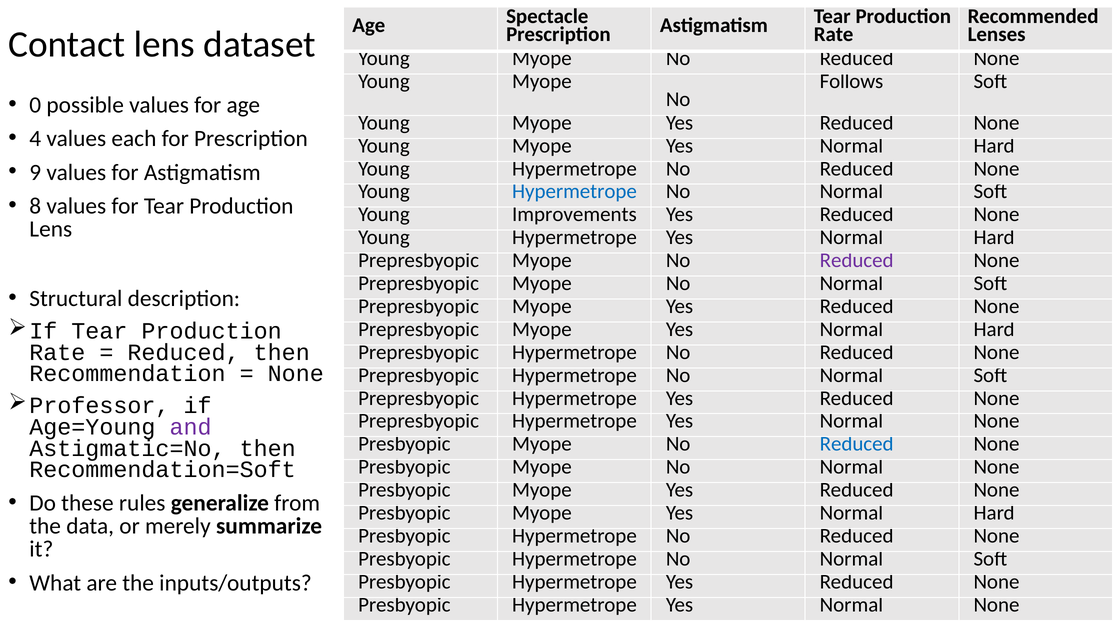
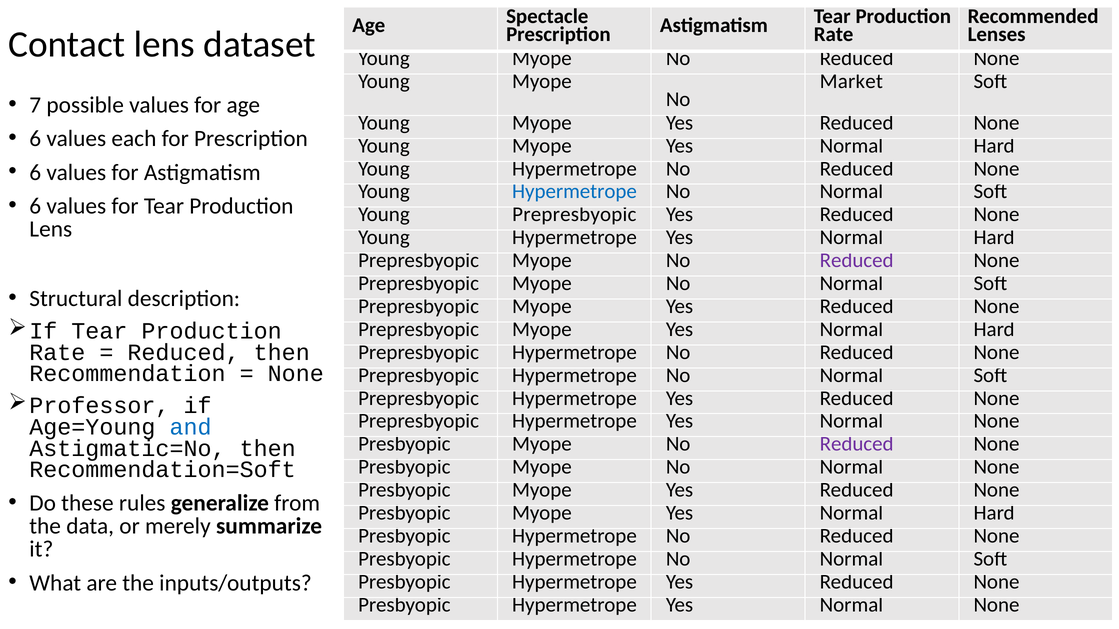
Follows: Follows -> Market
0: 0 -> 7
4 at (35, 139): 4 -> 6
9 at (35, 172): 9 -> 6
8 at (35, 206): 8 -> 6
Young Improvements: Improvements -> Prepresbyopic
and colour: purple -> blue
Reduced at (857, 444) colour: blue -> purple
